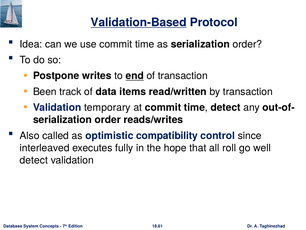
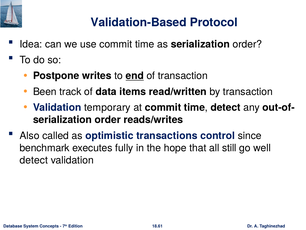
Validation-Based underline: present -> none
compatibility: compatibility -> transactions
interleaved: interleaved -> benchmark
roll: roll -> still
